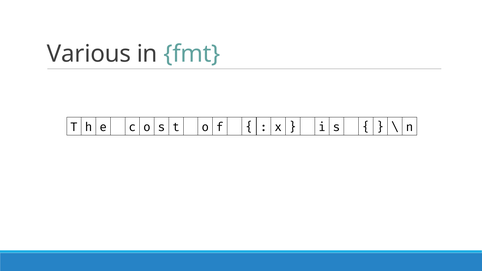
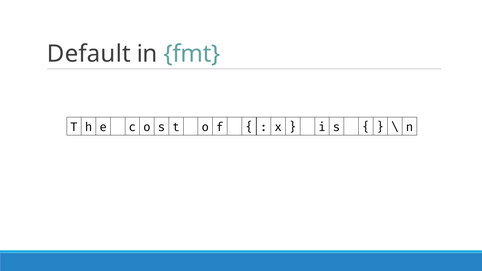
Various: Various -> Default
